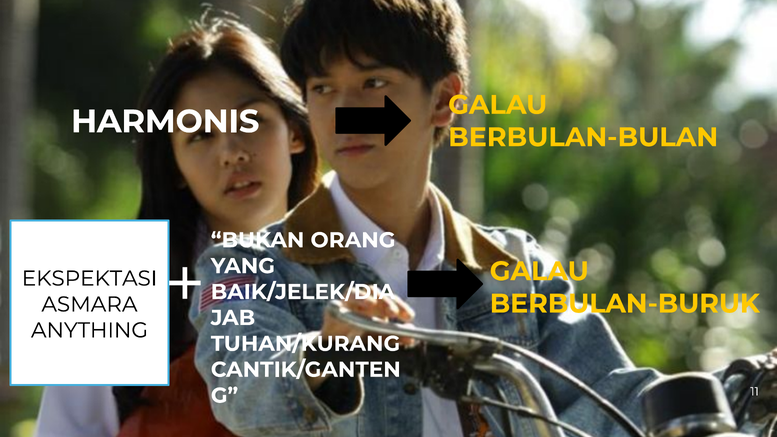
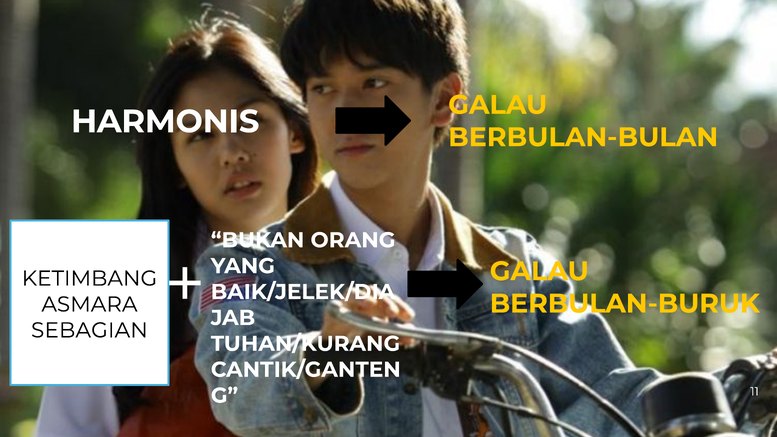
EKSPEKTASI: EKSPEKTASI -> KETIMBANG
ANYTHING: ANYTHING -> SEBAGIAN
